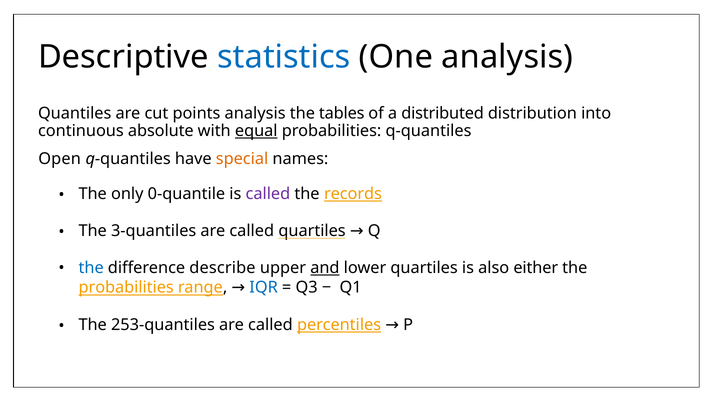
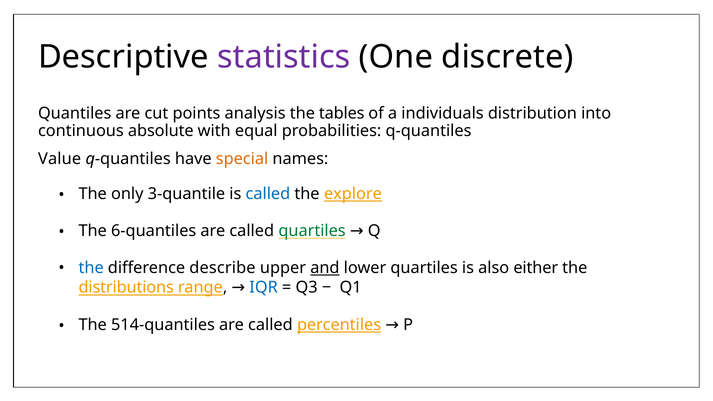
statistics colour: blue -> purple
One analysis: analysis -> discrete
distributed: distributed -> individuals
equal underline: present -> none
Open: Open -> Value
0-quantile: 0-quantile -> 3-quantile
called at (268, 194) colour: purple -> blue
records: records -> explore
3-quantiles: 3-quantiles -> 6-quantiles
quartiles at (312, 231) colour: black -> green
probabilities at (126, 288): probabilities -> distributions
253-quantiles: 253-quantiles -> 514-quantiles
